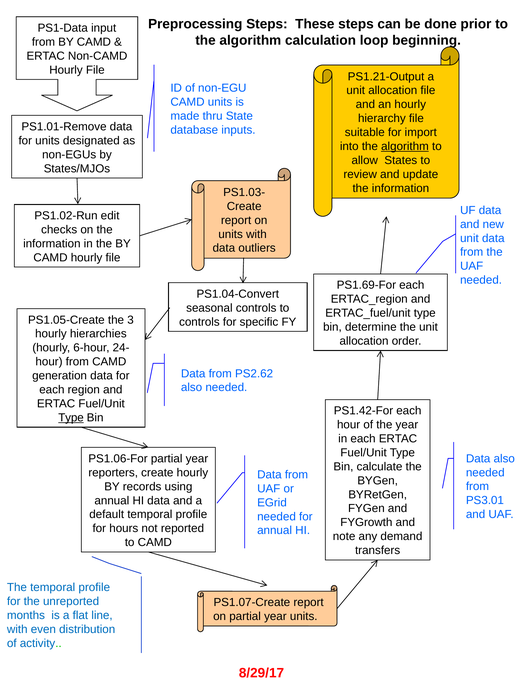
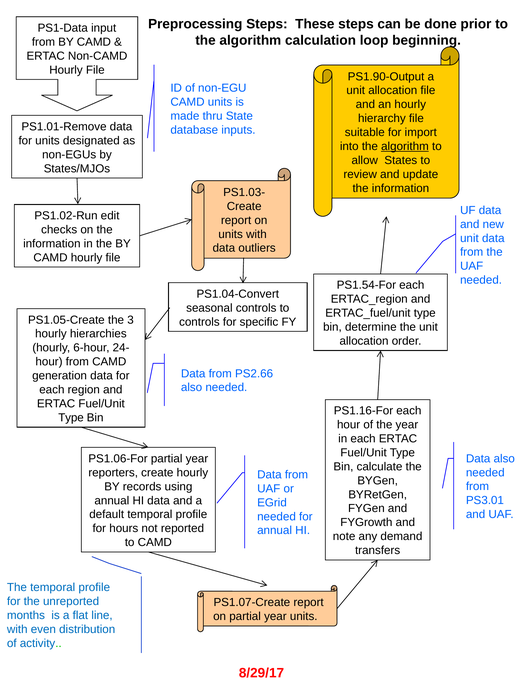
PS1.21-Output: PS1.21-Output -> PS1.90-Output
PS1.69-For: PS1.69-For -> PS1.54-For
PS2.62: PS2.62 -> PS2.66
PS1.42-For: PS1.42-For -> PS1.16-For
Type at (71, 417) underline: present -> none
